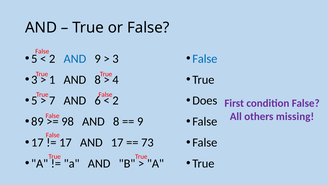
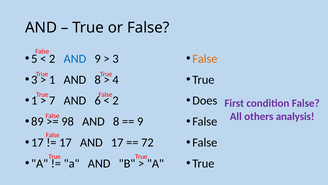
False at (205, 59) colour: blue -> orange
5 at (34, 100): 5 -> 1
missing: missing -> analysis
73: 73 -> 72
